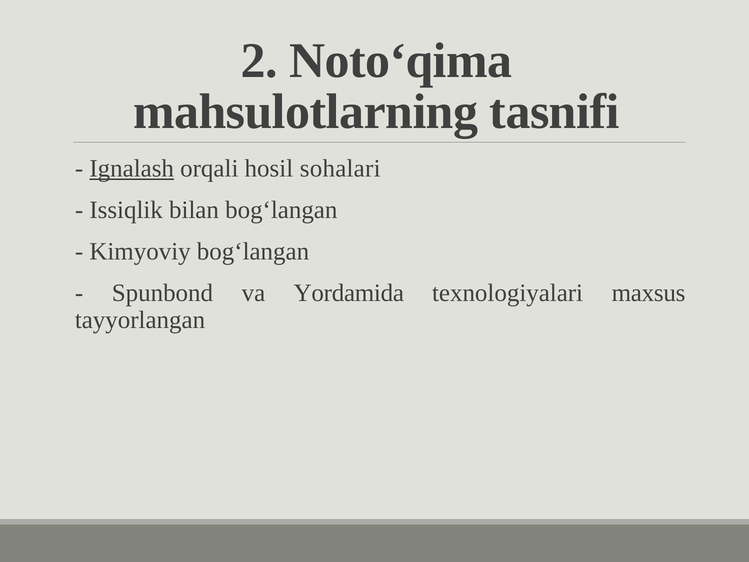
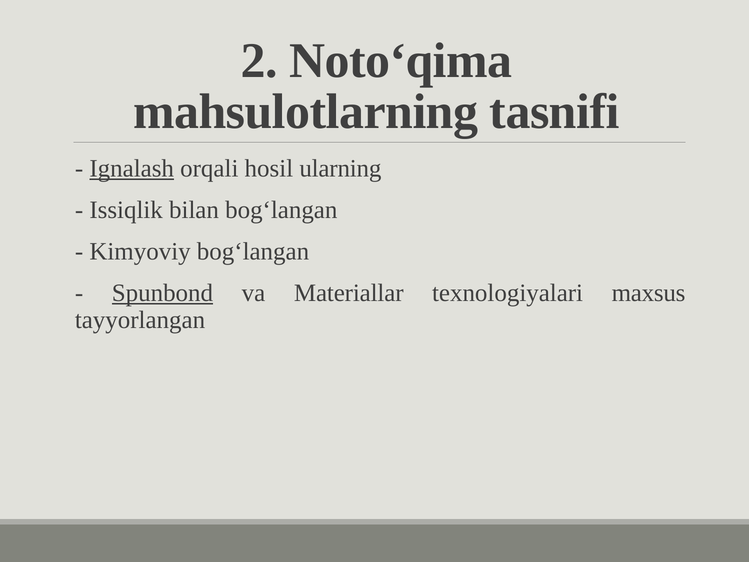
sohalari: sohalari -> ularning
Spunbond underline: none -> present
Yordamida: Yordamida -> Materiallar
